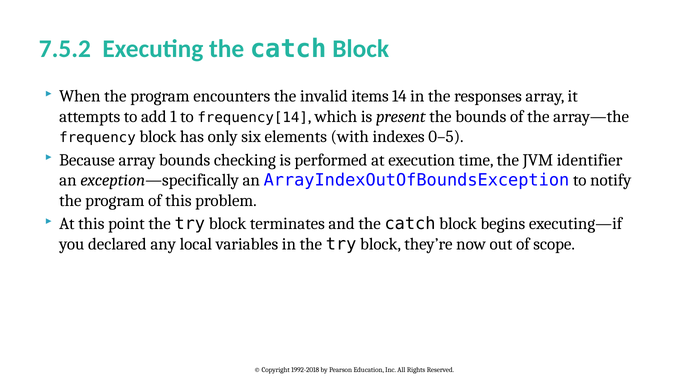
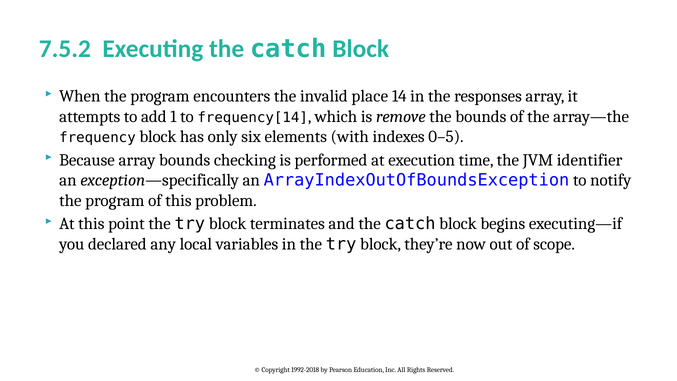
items: items -> place
present: present -> remove
